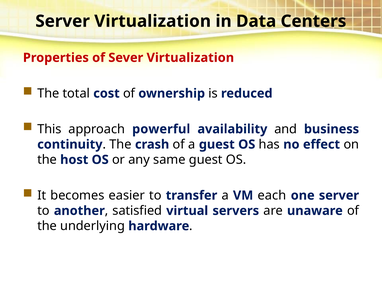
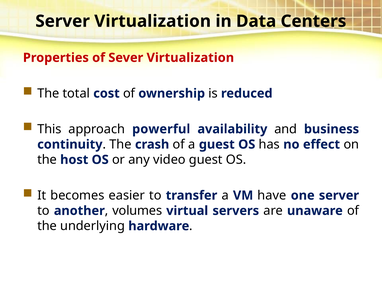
same: same -> video
each: each -> have
satisfied: satisfied -> volumes
